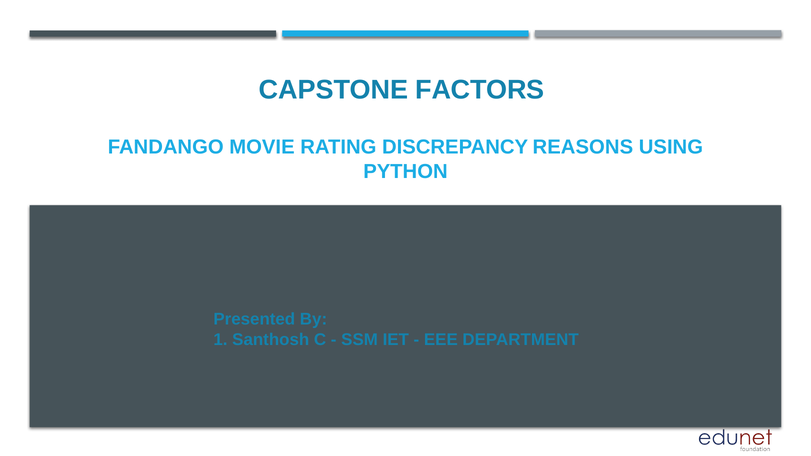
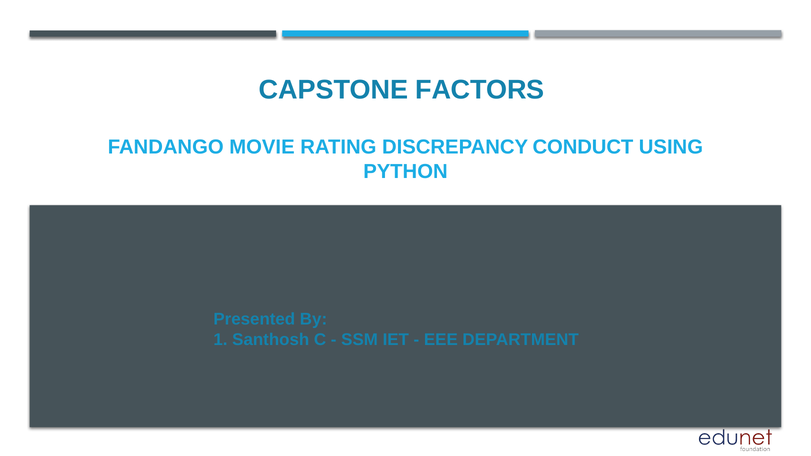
REASONS: REASONS -> CONDUCT
